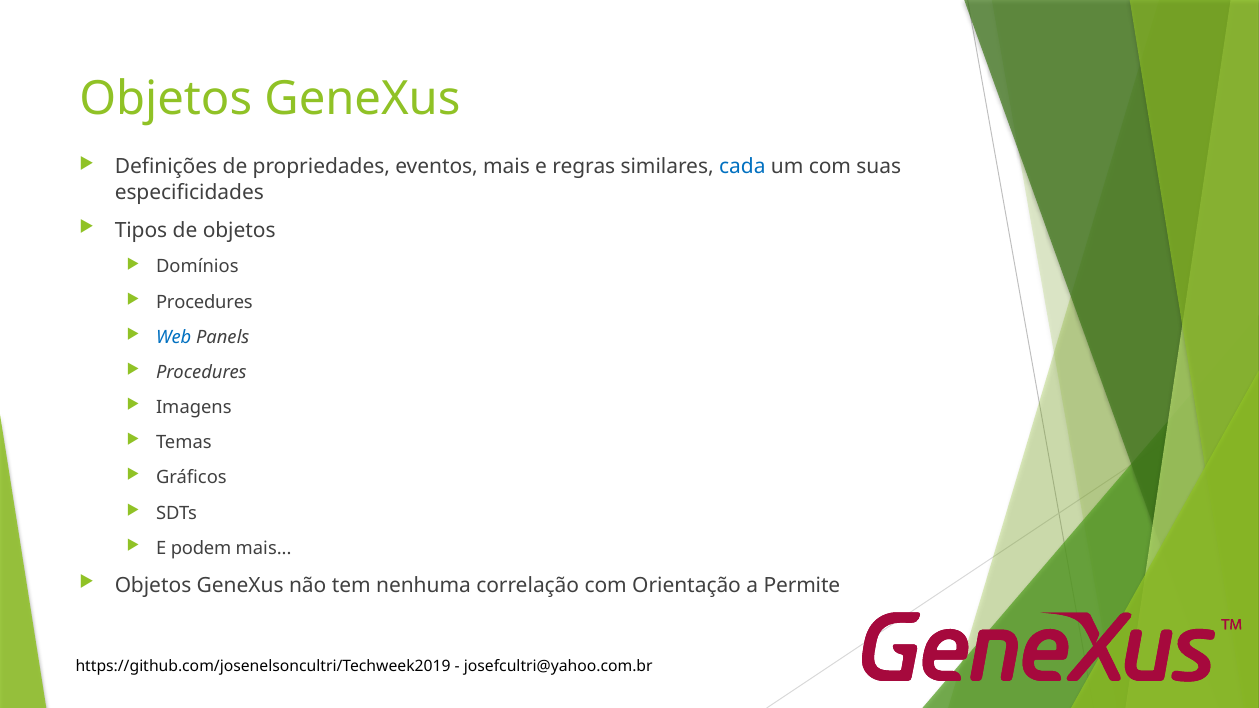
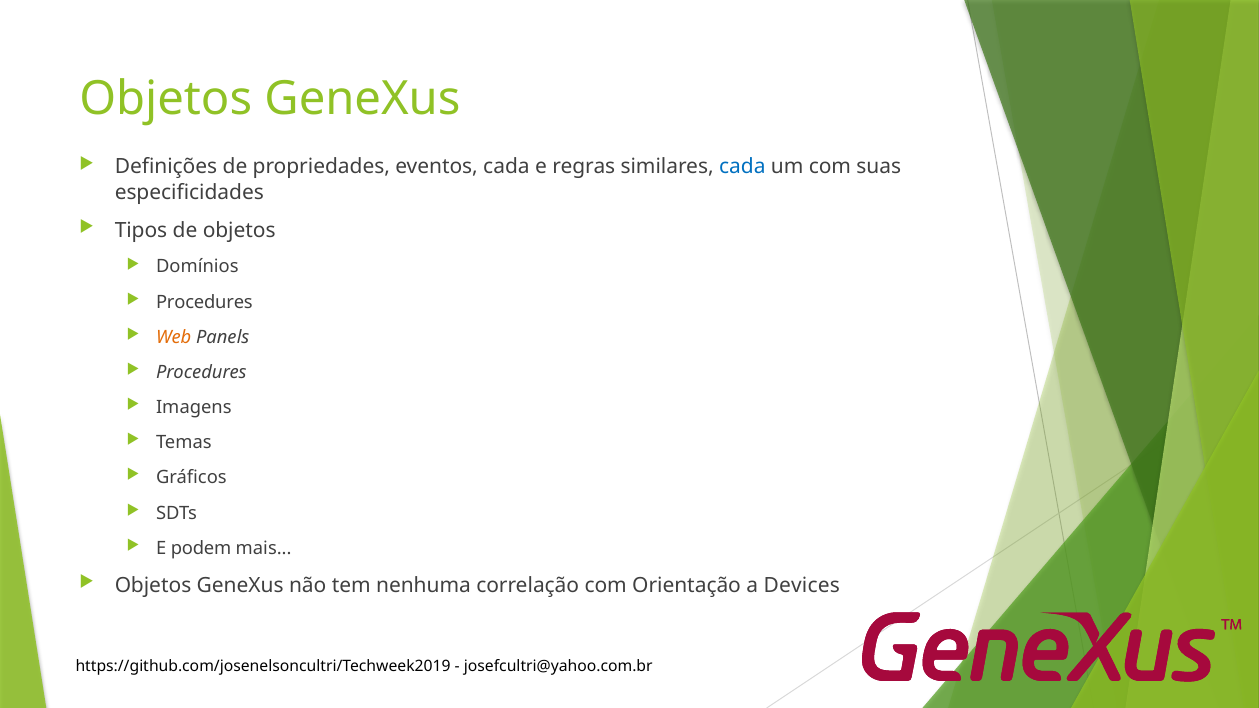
eventos mais: mais -> cada
Web colour: blue -> orange
Permite: Permite -> Devices
